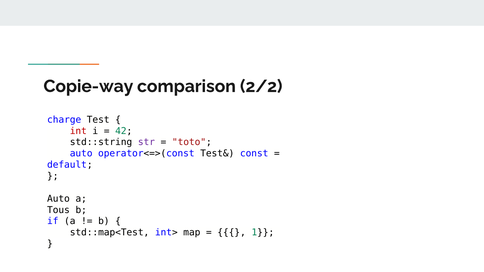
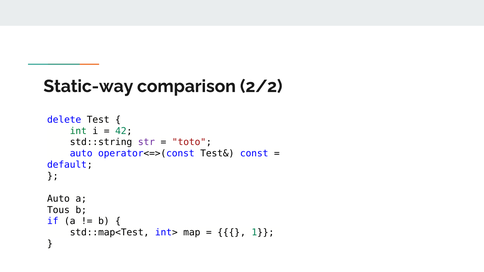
Copie-way: Copie-way -> Static-way
charge: charge -> delete
int colour: red -> green
